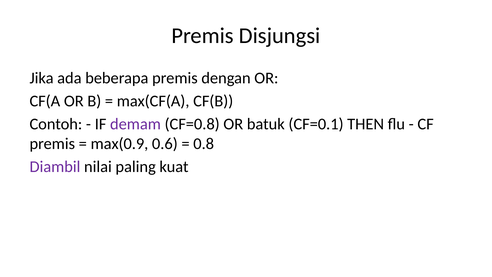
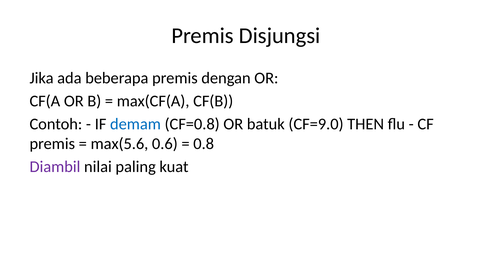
demam colour: purple -> blue
CF=0.1: CF=0.1 -> CF=9.0
max(0.9: max(0.9 -> max(5.6
